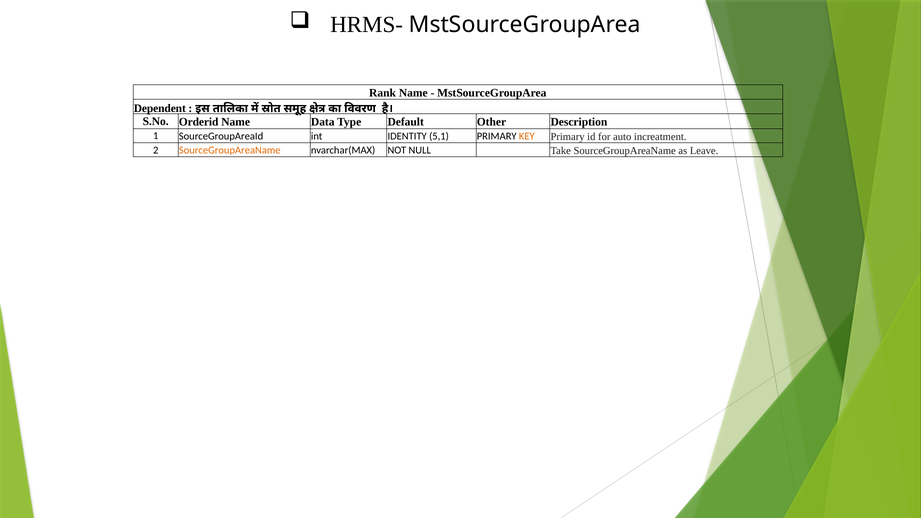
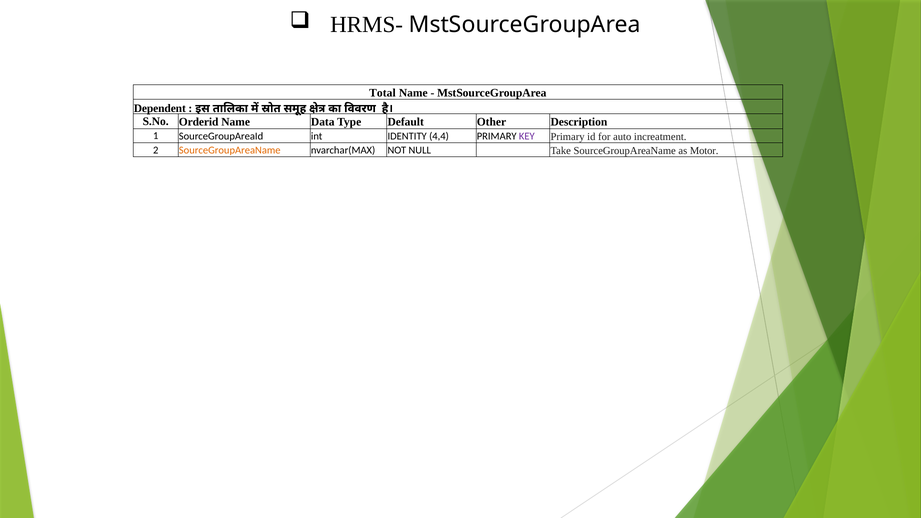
Rank: Rank -> Total
5,1: 5,1 -> 4,4
KEY colour: orange -> purple
Leave: Leave -> Motor
